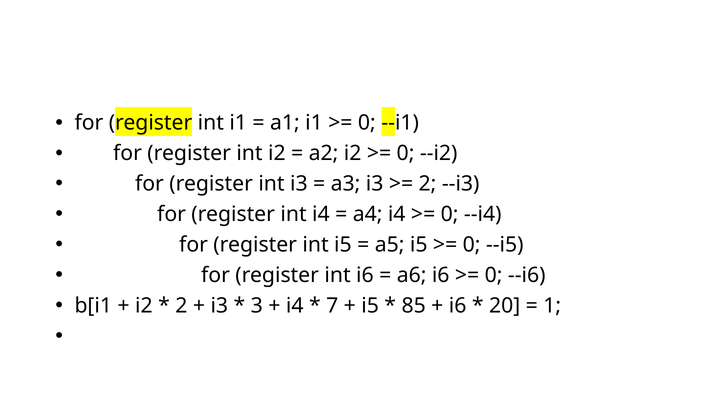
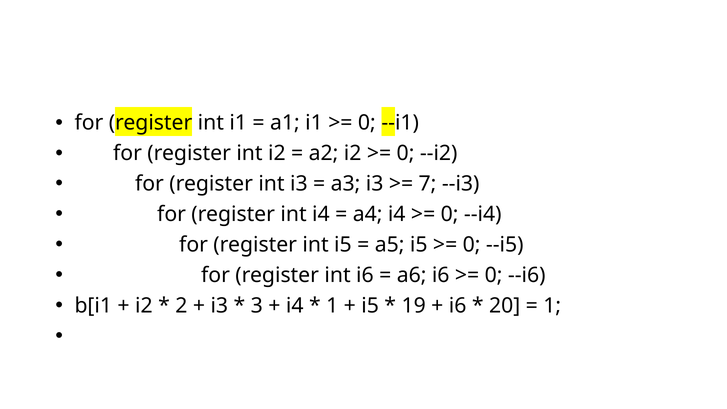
2 at (427, 184): 2 -> 7
7 at (332, 306): 7 -> 1
85: 85 -> 19
